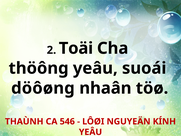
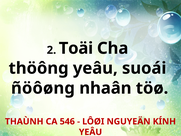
döôøng: döôøng -> ñöôøng
